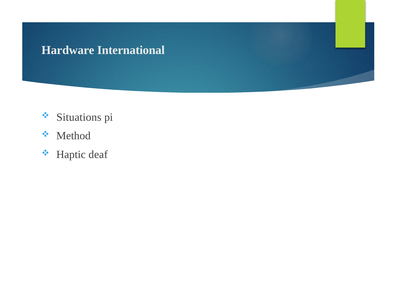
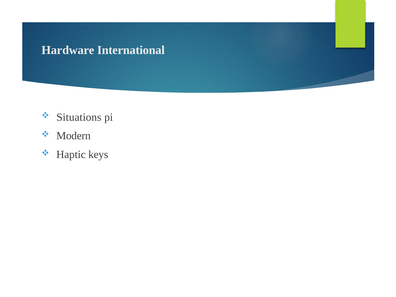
Method: Method -> Modern
deaf: deaf -> keys
